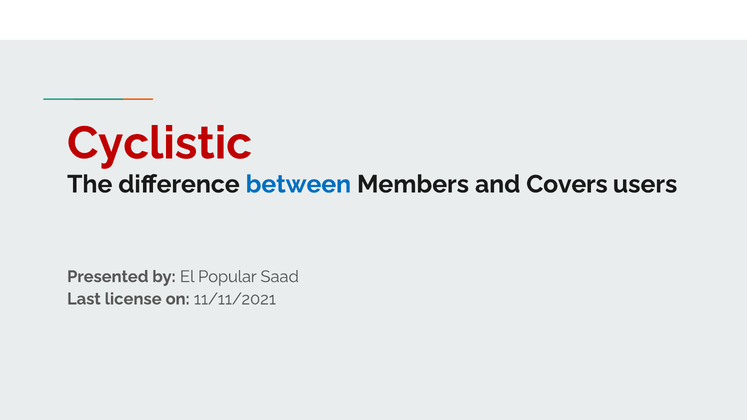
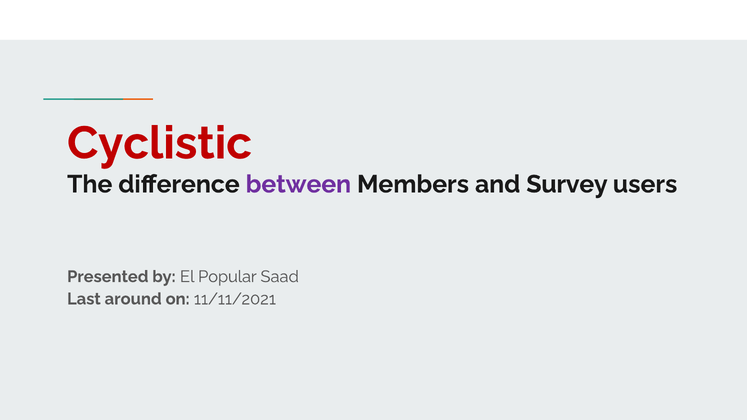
between colour: blue -> purple
Covers: Covers -> Survey
license: license -> around
